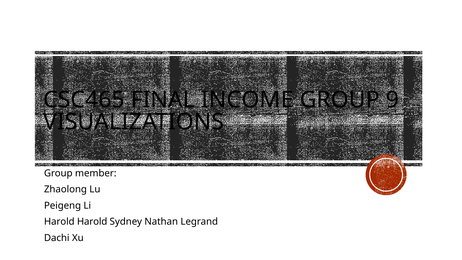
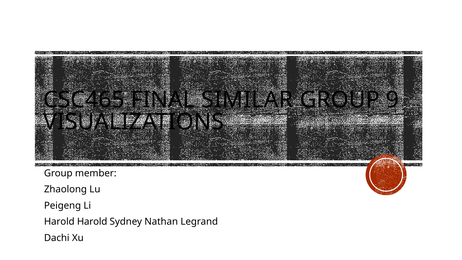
INCOME: INCOME -> SIMILAR
